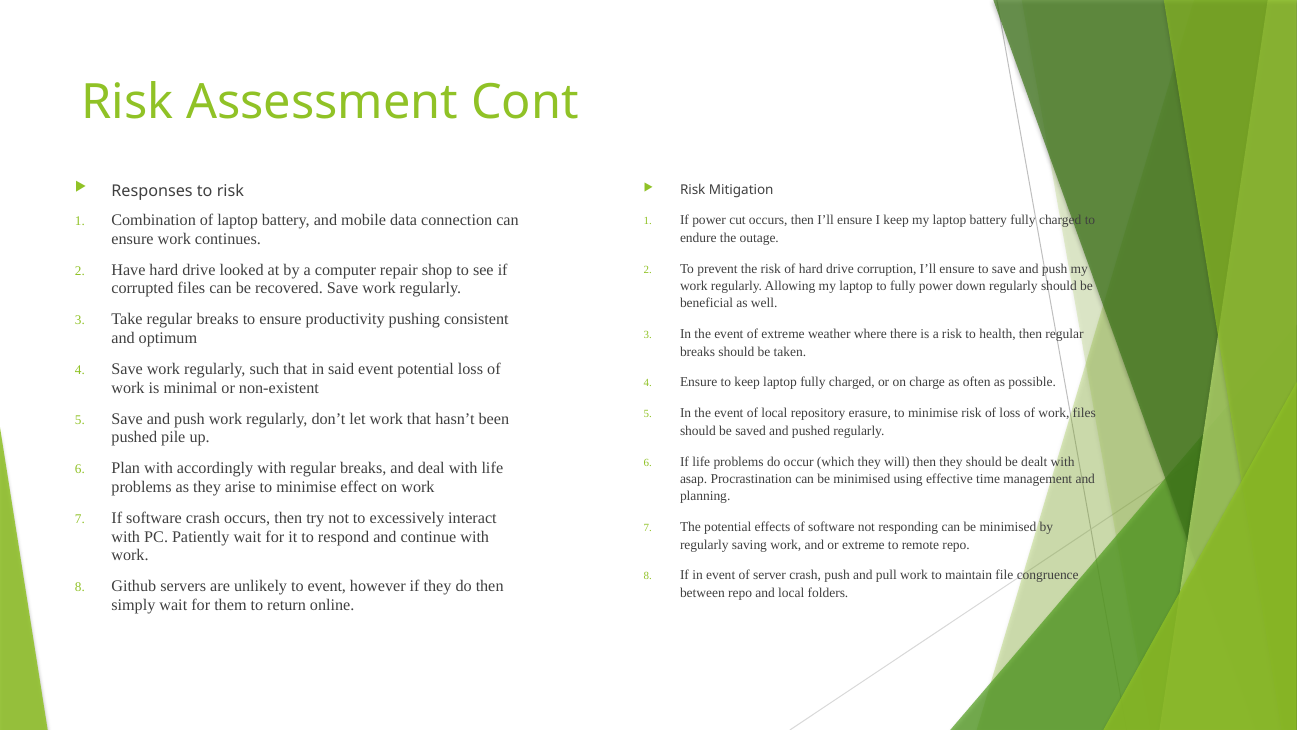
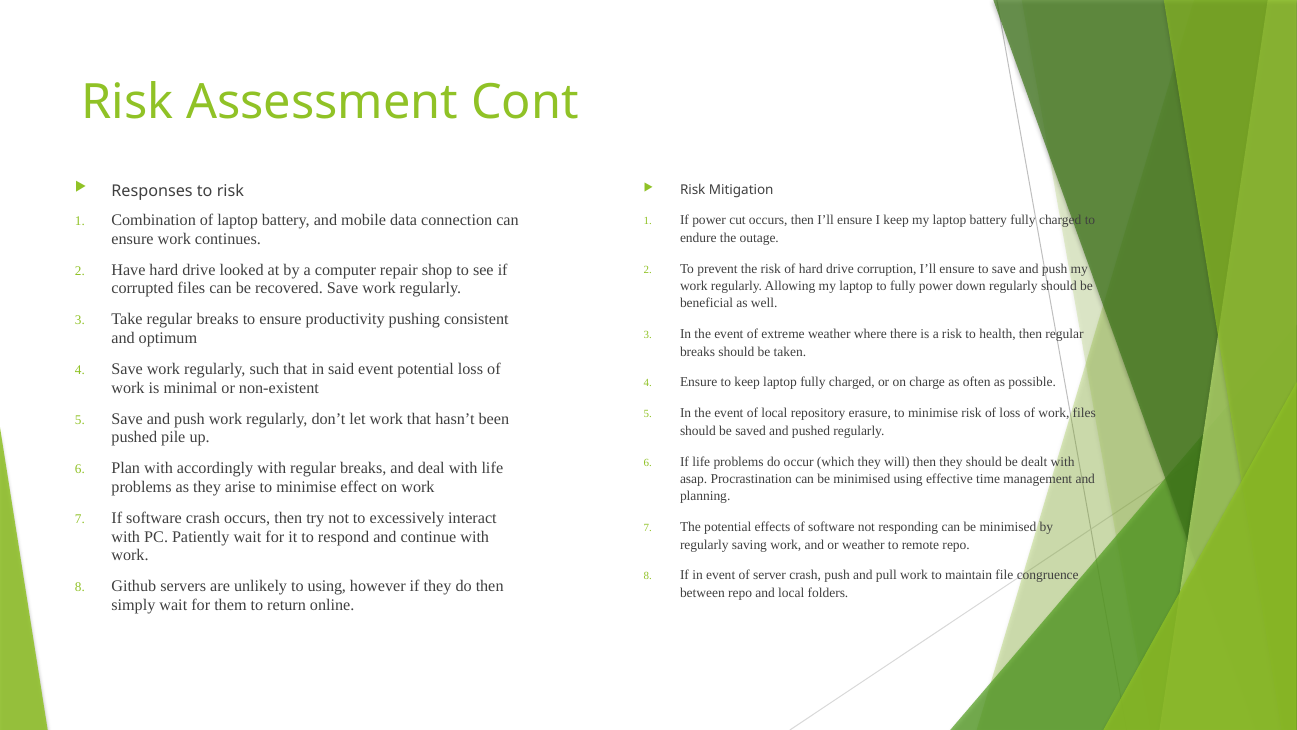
or extreme: extreme -> weather
to event: event -> using
